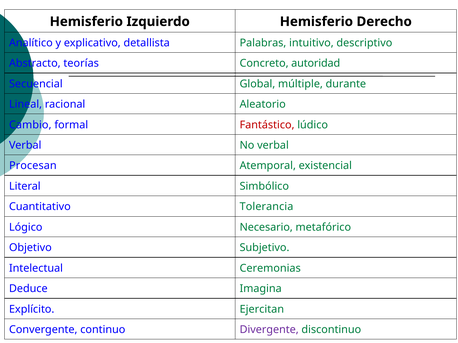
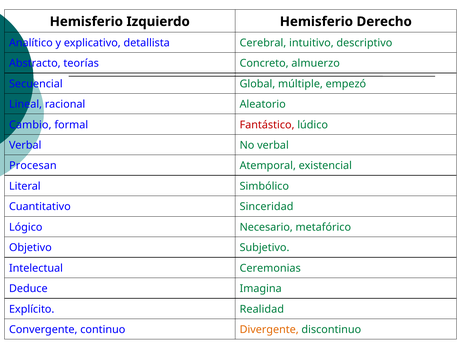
Palabras: Palabras -> Cerebral
autoridad: autoridad -> almuerzo
durante: durante -> empezó
Tolerancia: Tolerancia -> Sinceridad
Ejercitan: Ejercitan -> Realidad
Divergente colour: purple -> orange
